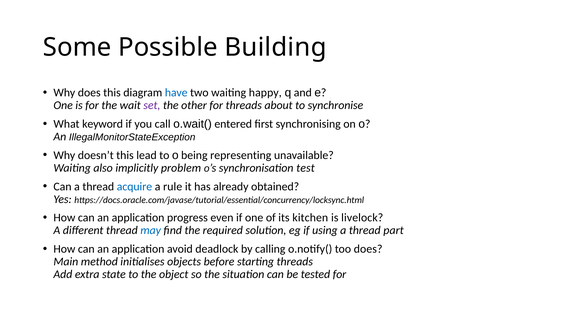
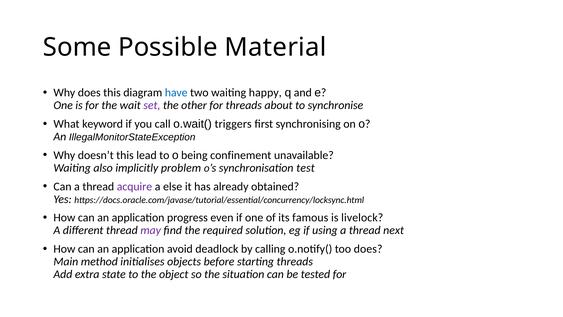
Building: Building -> Material
entered: entered -> triggers
representing: representing -> confinement
acquire colour: blue -> purple
rule: rule -> else
kitchen: kitchen -> famous
may colour: blue -> purple
part: part -> next
